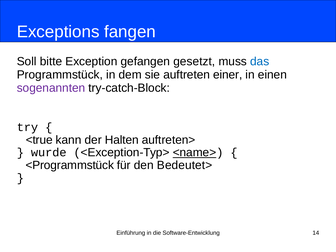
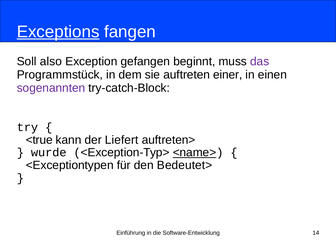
Exceptions underline: none -> present
bitte: bitte -> also
gesetzt: gesetzt -> beginnt
das colour: blue -> purple
Halten: Halten -> Liefert
<Programmstück: <Programmstück -> <Exceptiontypen
